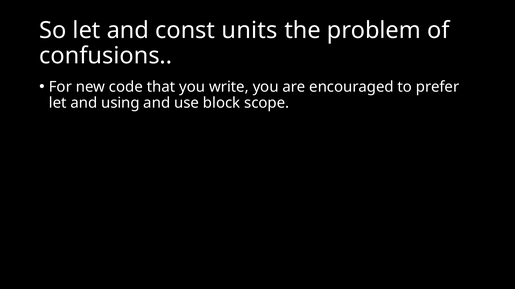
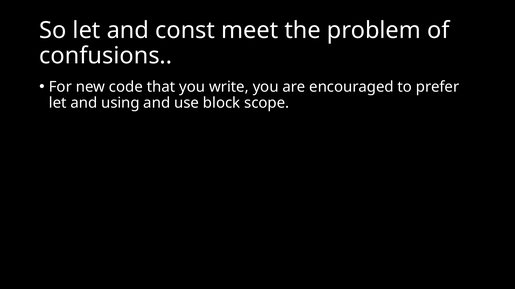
units: units -> meet
